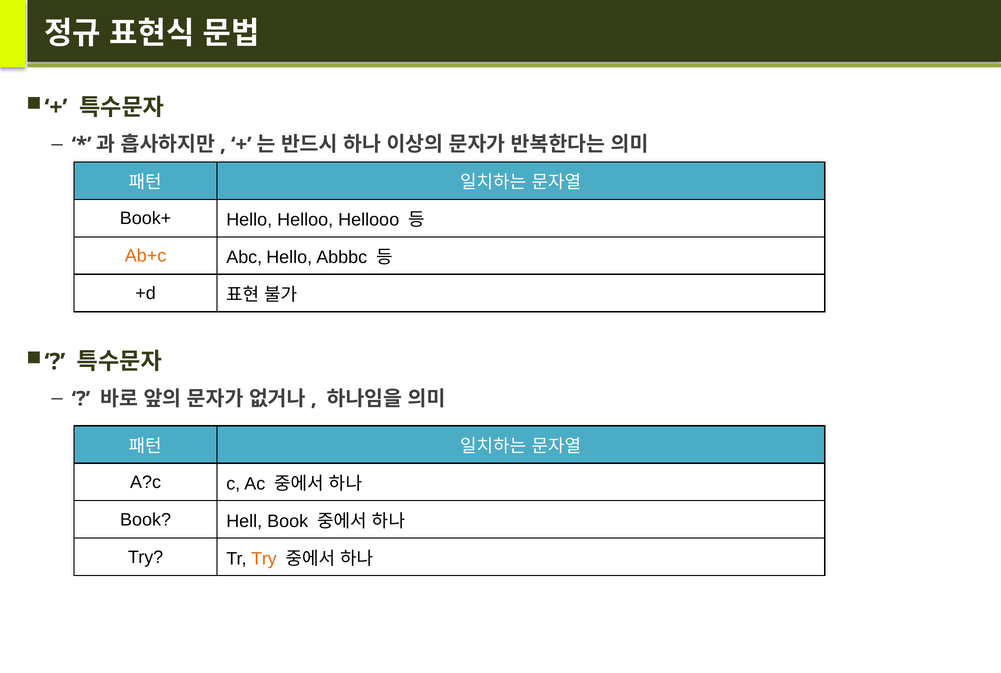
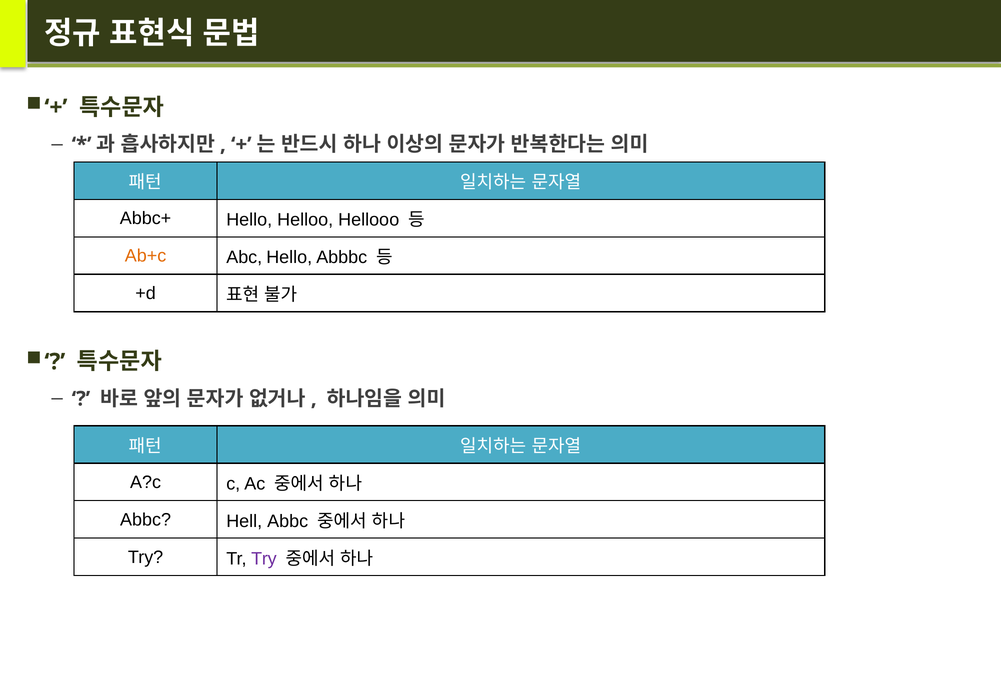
Book+: Book+ -> Abbc+
Book at (146, 520): Book -> Abbc
Hell Book: Book -> Abbc
Try at (264, 559) colour: orange -> purple
